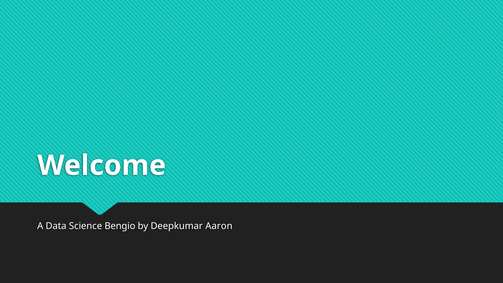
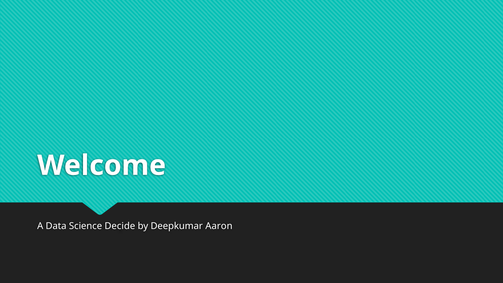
Bengio: Bengio -> Decide
